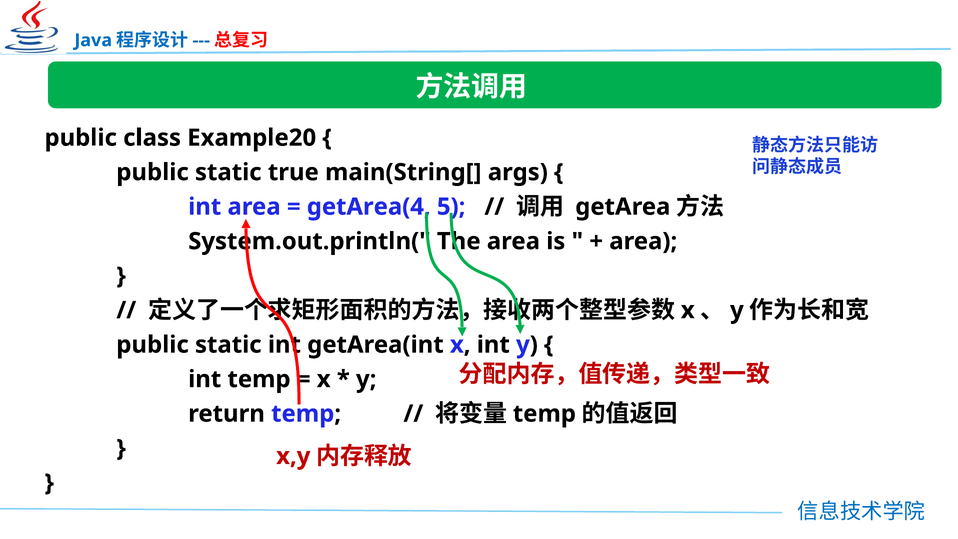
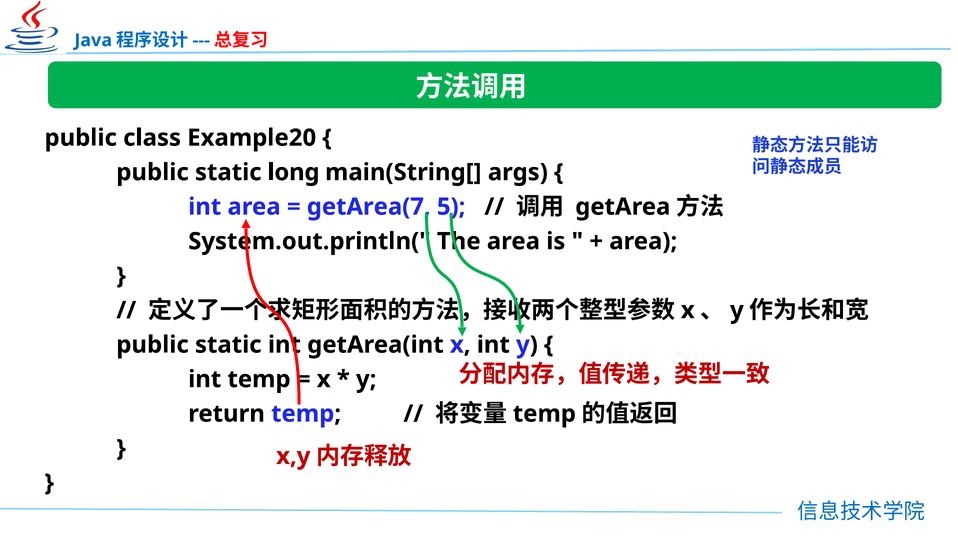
true: true -> long
getArea(4: getArea(4 -> getArea(7
